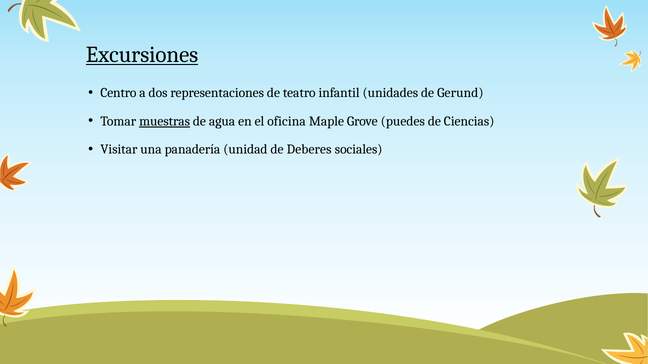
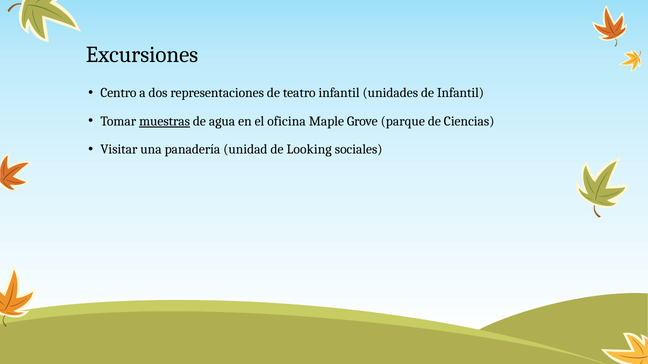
Excursiones underline: present -> none
de Gerund: Gerund -> Infantil
puedes: puedes -> parque
Deberes: Deberes -> Looking
